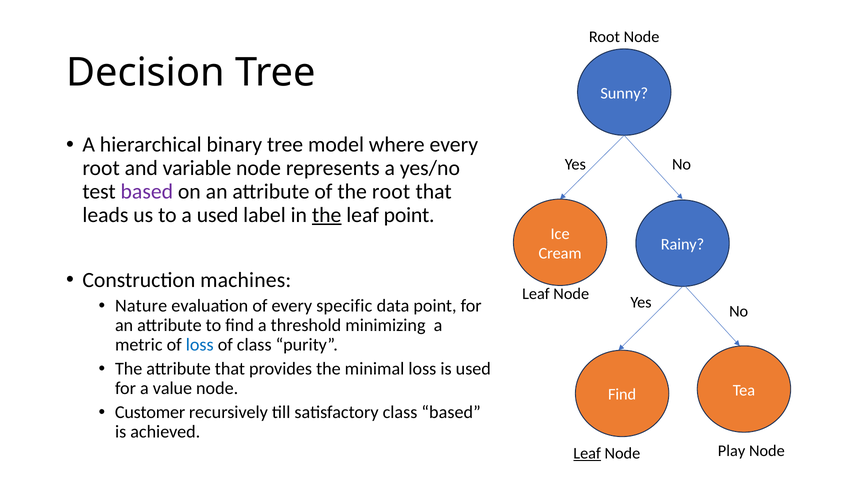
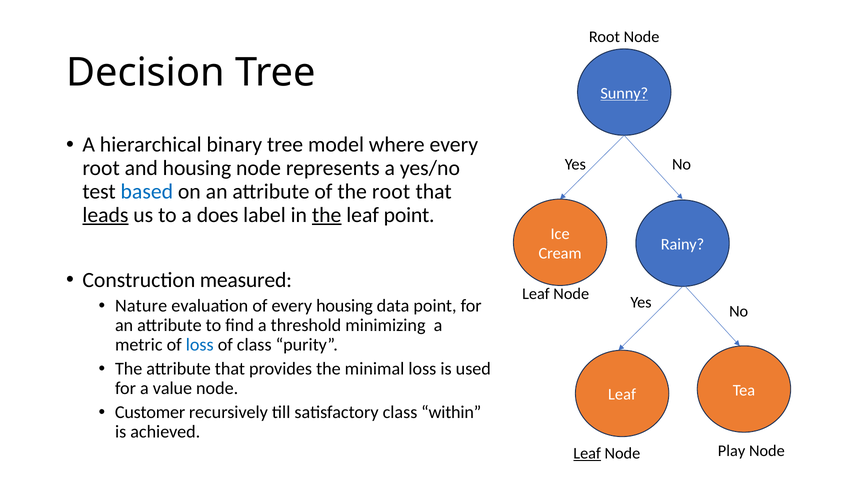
Sunny underline: none -> present
and variable: variable -> housing
based at (147, 192) colour: purple -> blue
leads underline: none -> present
a used: used -> does
machines: machines -> measured
every specific: specific -> housing
Find at (622, 395): Find -> Leaf
class based: based -> within
